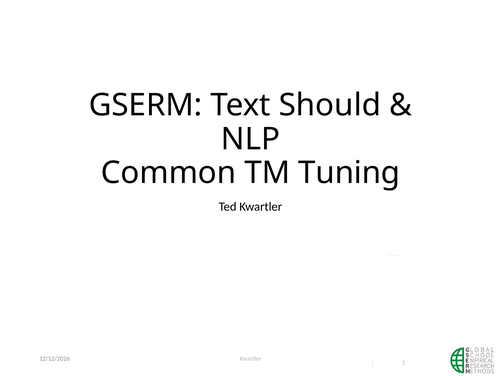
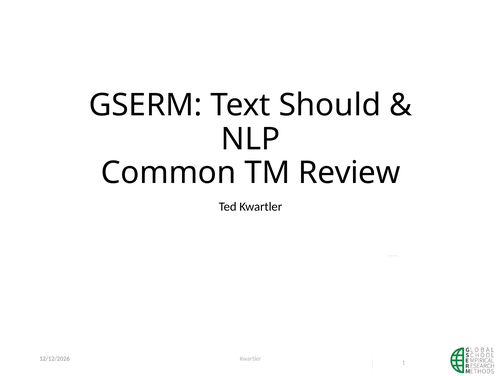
Tuning: Tuning -> Review
